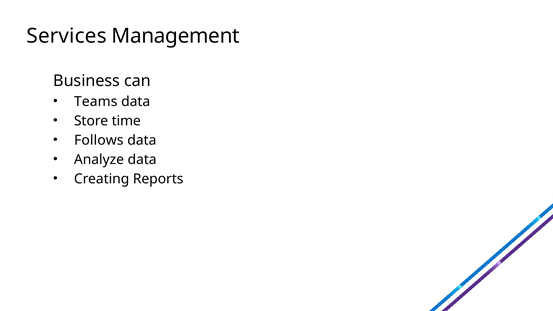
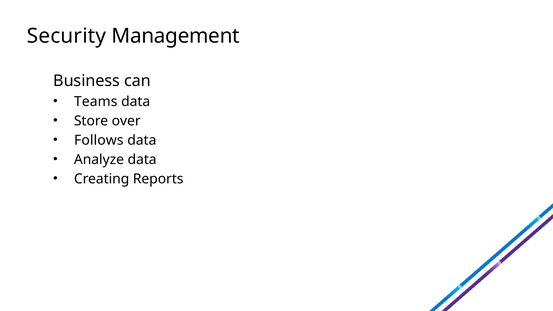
Services: Services -> Security
time: time -> over
